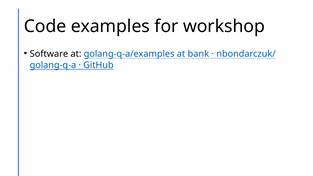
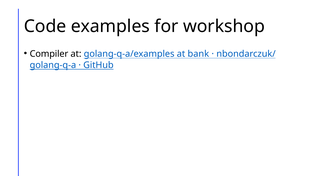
Software: Software -> Compiler
